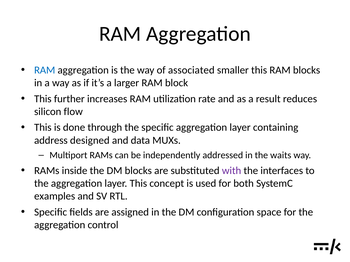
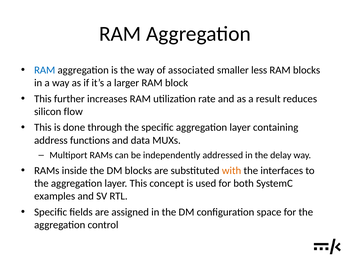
smaller this: this -> less
designed: designed -> functions
waits: waits -> delay
with colour: purple -> orange
